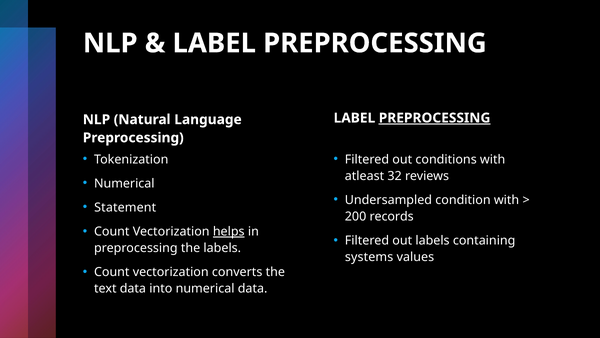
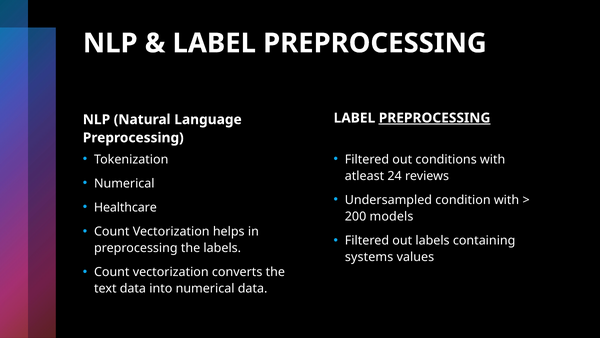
32: 32 -> 24
Statement: Statement -> Healthcare
records: records -> models
helps underline: present -> none
